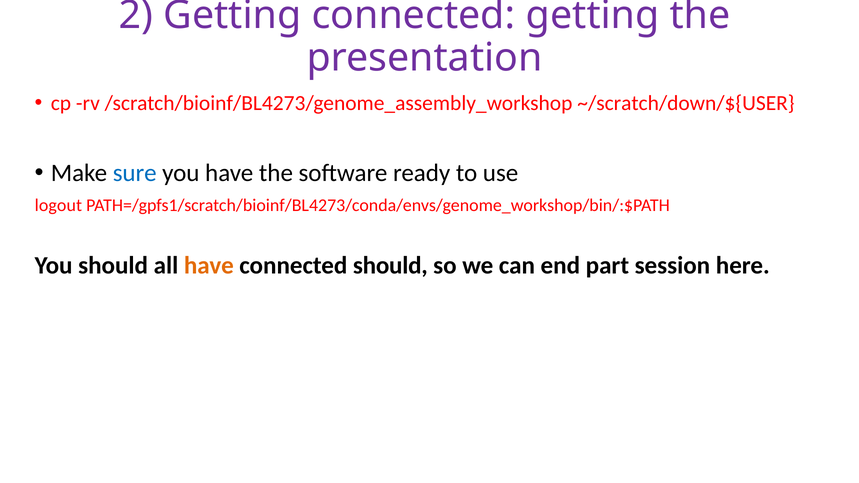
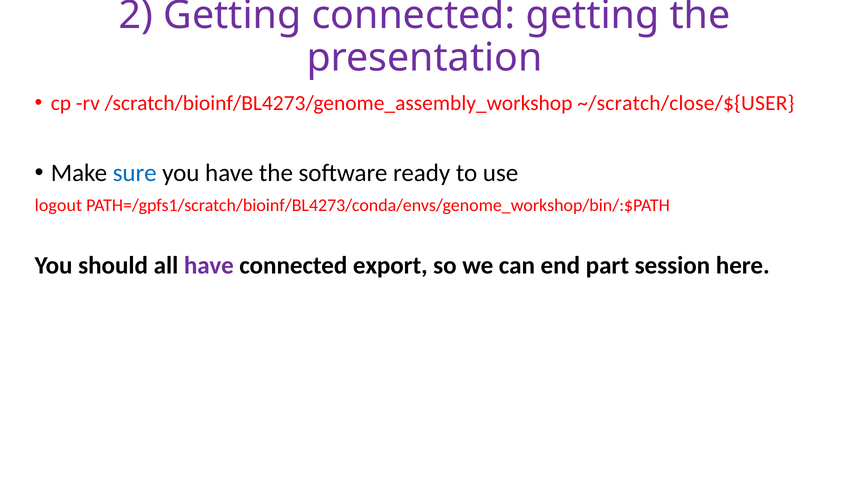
~/scratch/down/${USER: ~/scratch/down/${USER -> ~/scratch/close/${USER
have at (209, 266) colour: orange -> purple
connected should: should -> export
